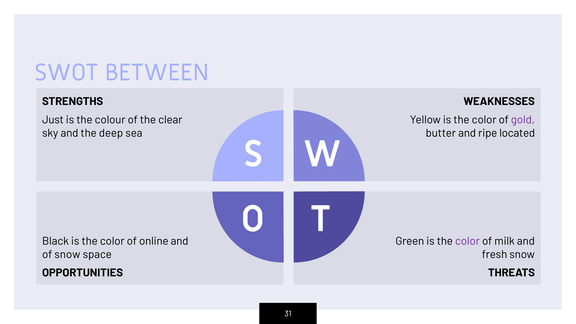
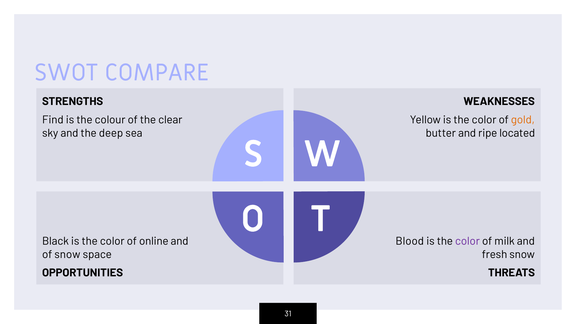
BETWEEN: BETWEEN -> COMPARE
Just: Just -> Find
gold colour: purple -> orange
Green: Green -> Blood
